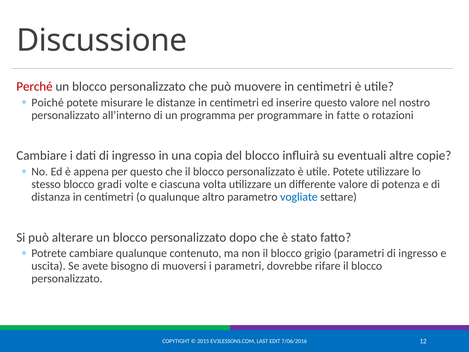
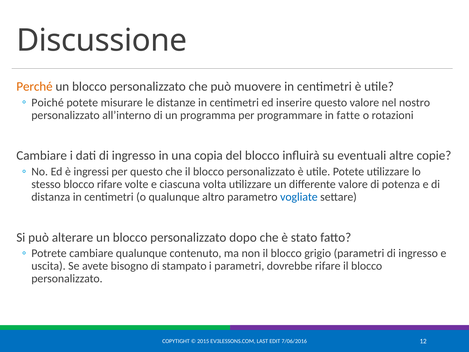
Perché colour: red -> orange
appena: appena -> ingressi
blocco gradi: gradi -> rifare
muoversi: muoversi -> stampato
